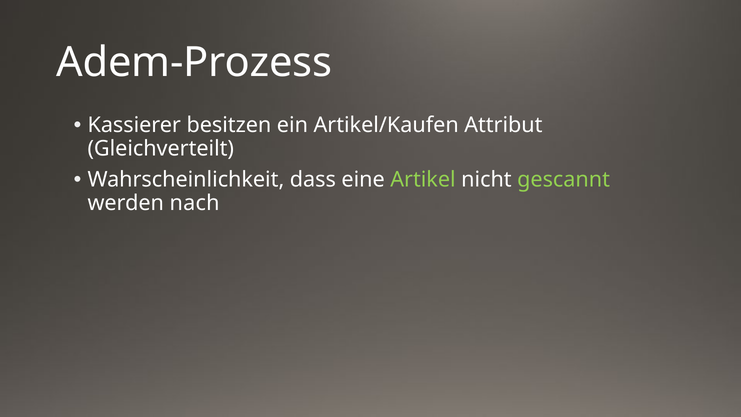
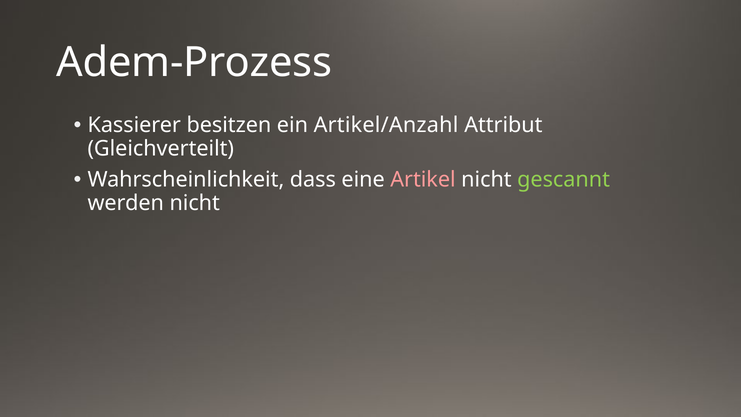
Artikel/Kaufen: Artikel/Kaufen -> Artikel/Anzahl
Artikel colour: light green -> pink
werden nach: nach -> nicht
